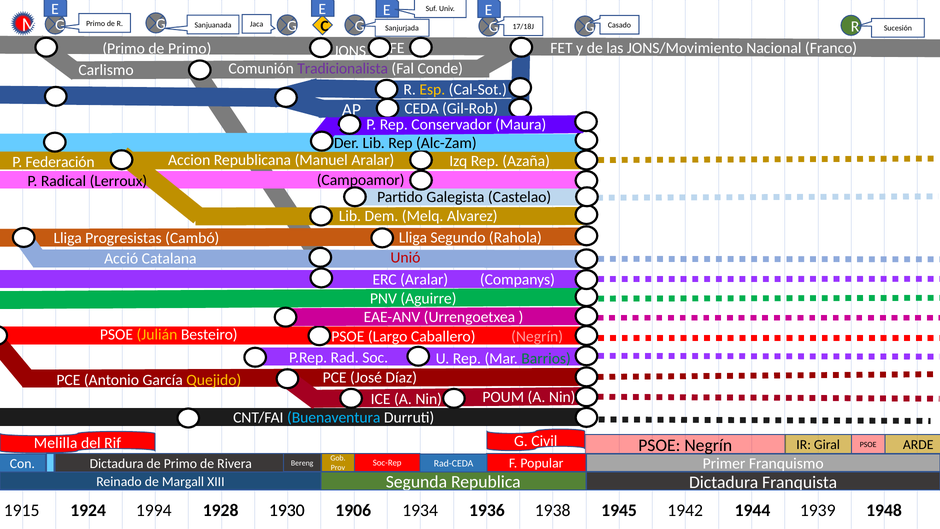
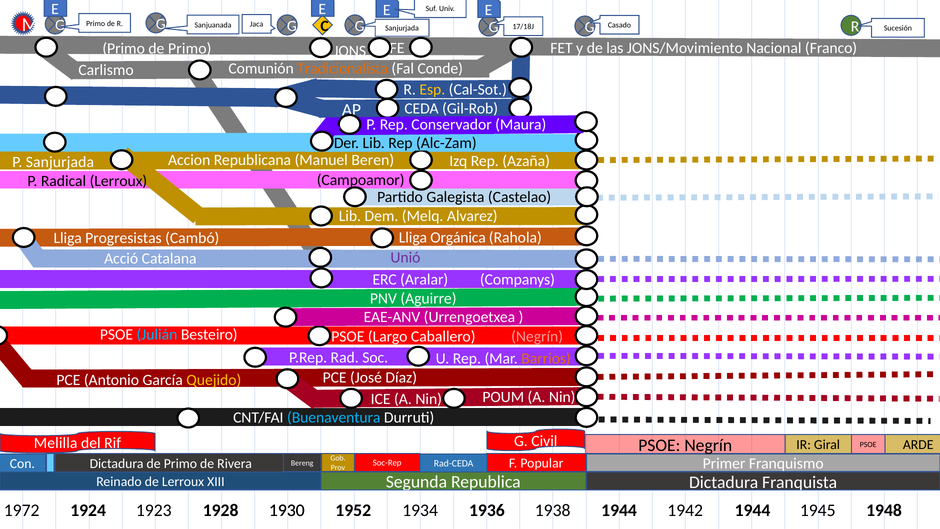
Tradicionalista colour: purple -> orange
Manuel Aralar: Aralar -> Beren
P Federación: Federación -> Sanjurjada
Segundo: Segundo -> Orgánica
Unió colour: red -> purple
Julián colour: yellow -> light blue
Barrios colour: green -> orange
de Margall: Margall -> Lerroux
1915: 1915 -> 1972
1994: 1994 -> 1923
1906: 1906 -> 1952
1938 1945: 1945 -> 1944
1939: 1939 -> 1945
